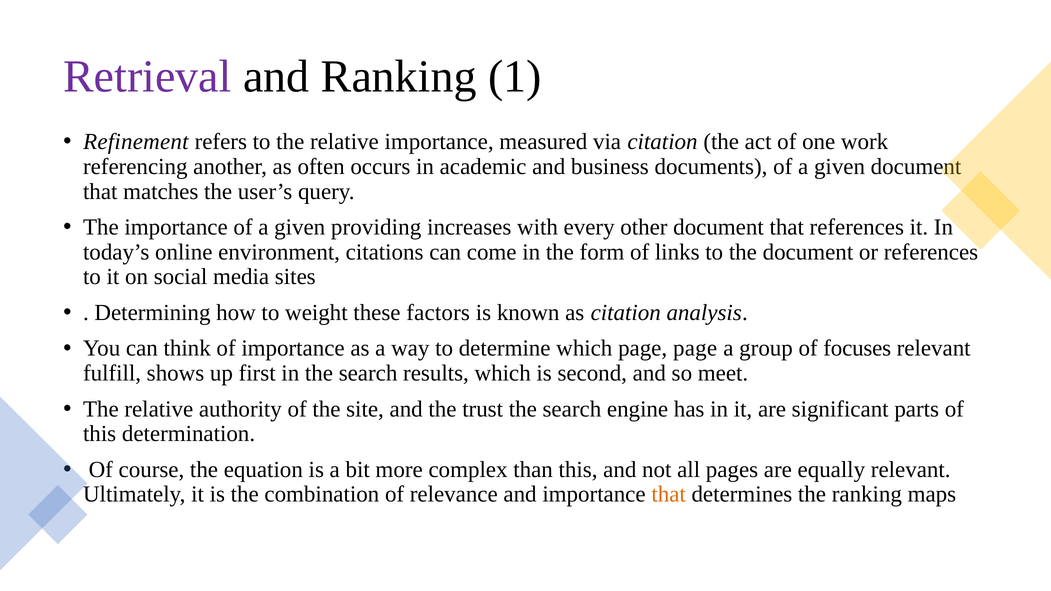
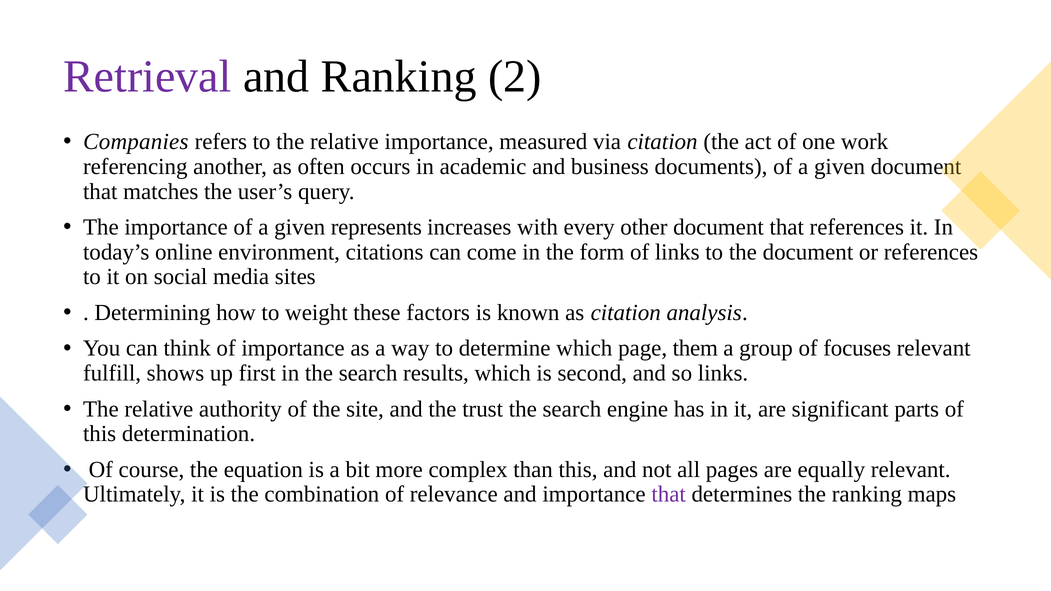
1: 1 -> 2
Refinement: Refinement -> Companies
providing: providing -> represents
page page: page -> them
so meet: meet -> links
that at (669, 495) colour: orange -> purple
